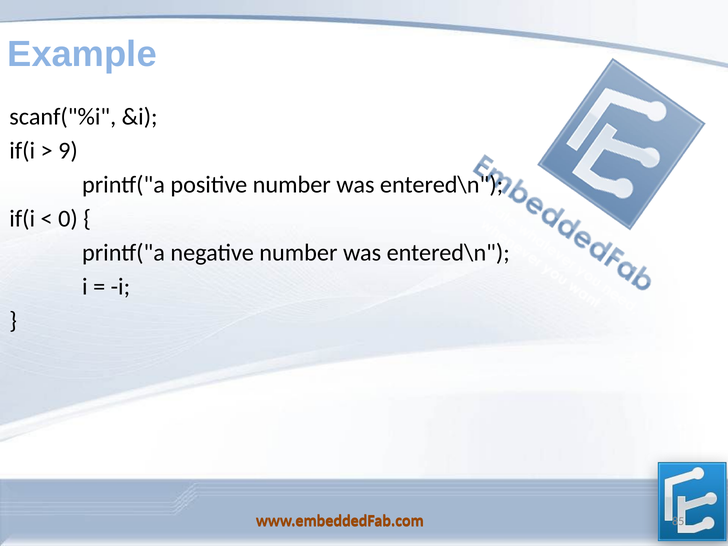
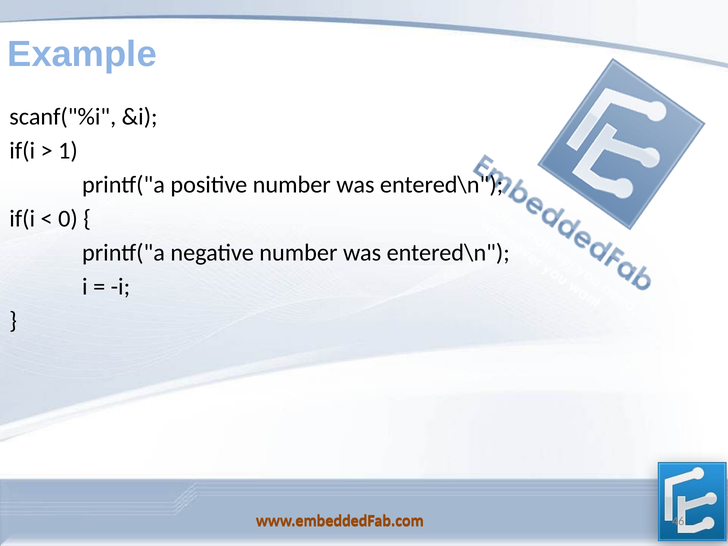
9: 9 -> 1
85: 85 -> 46
